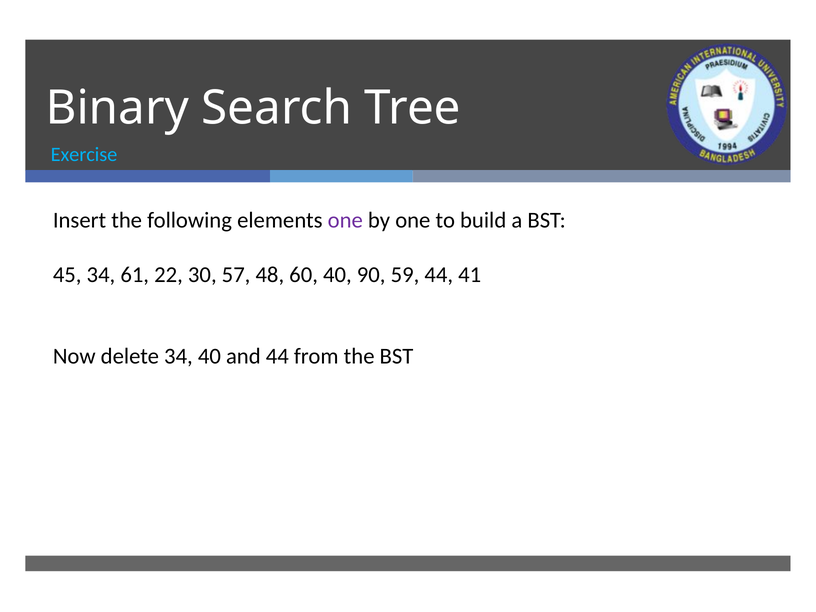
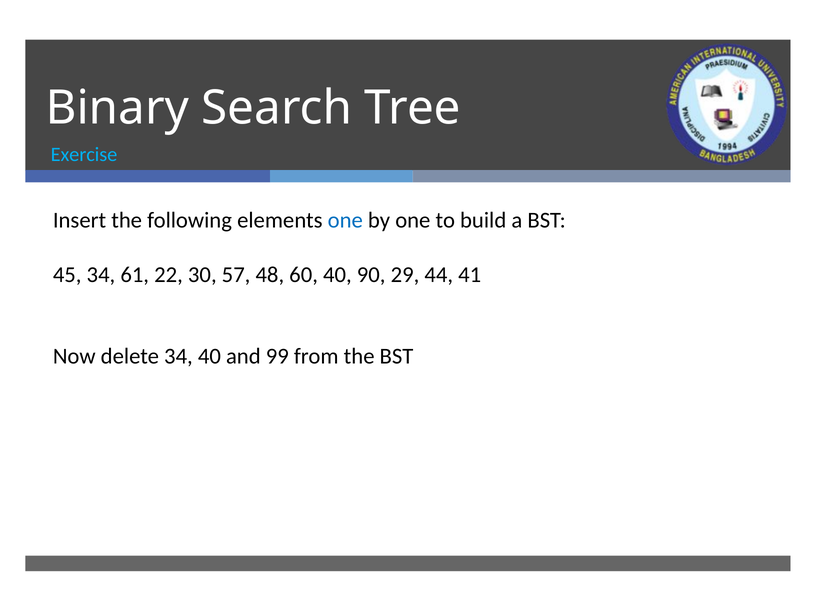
one at (345, 220) colour: purple -> blue
59: 59 -> 29
and 44: 44 -> 99
